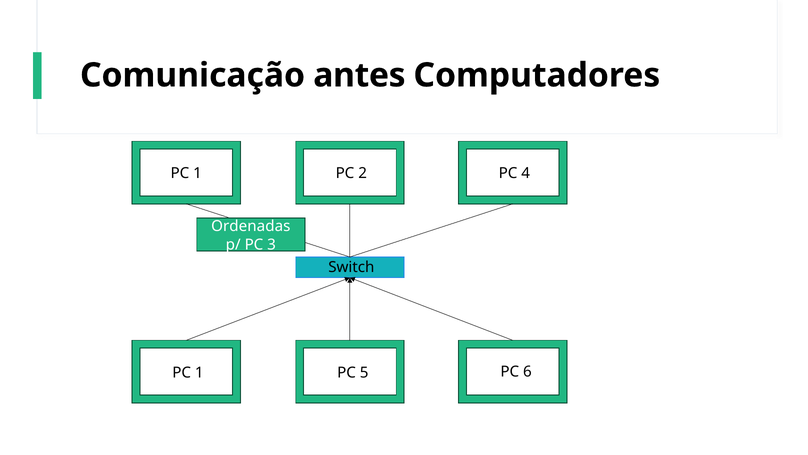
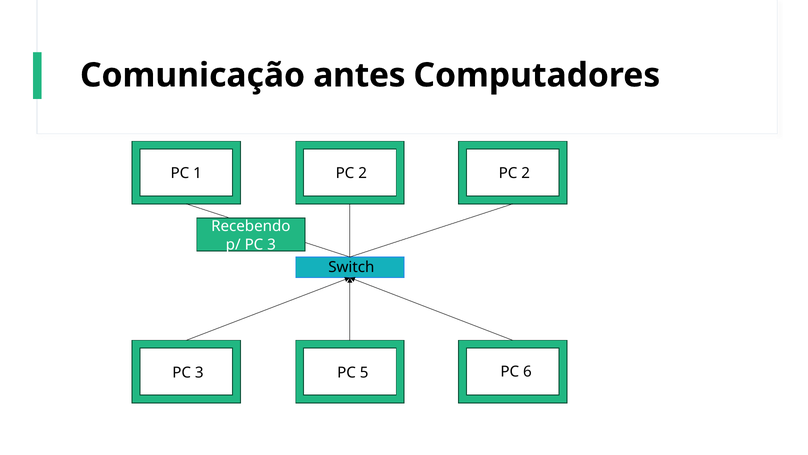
2 PC 4: 4 -> 2
Ordenadas: Ordenadas -> Recebendo
1 at (199, 372): 1 -> 3
